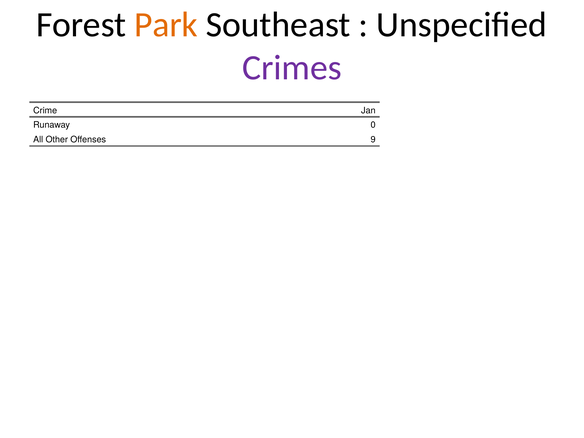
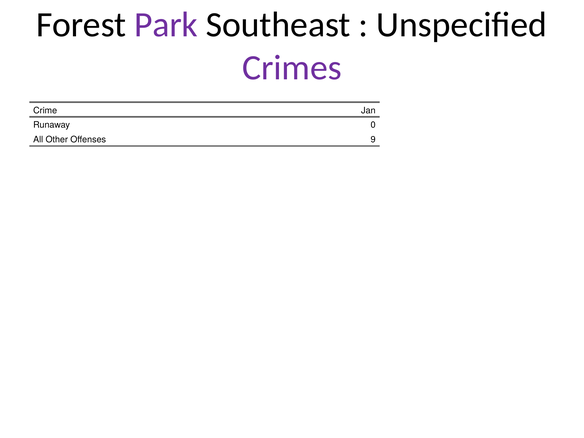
Park colour: orange -> purple
